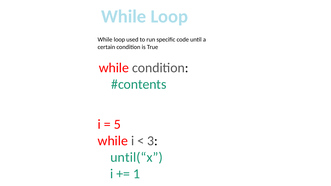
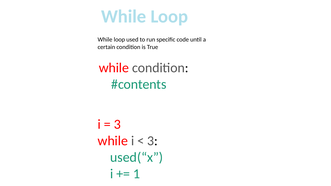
5 at (117, 124): 5 -> 3
until(“x: until(“x -> used(“x
